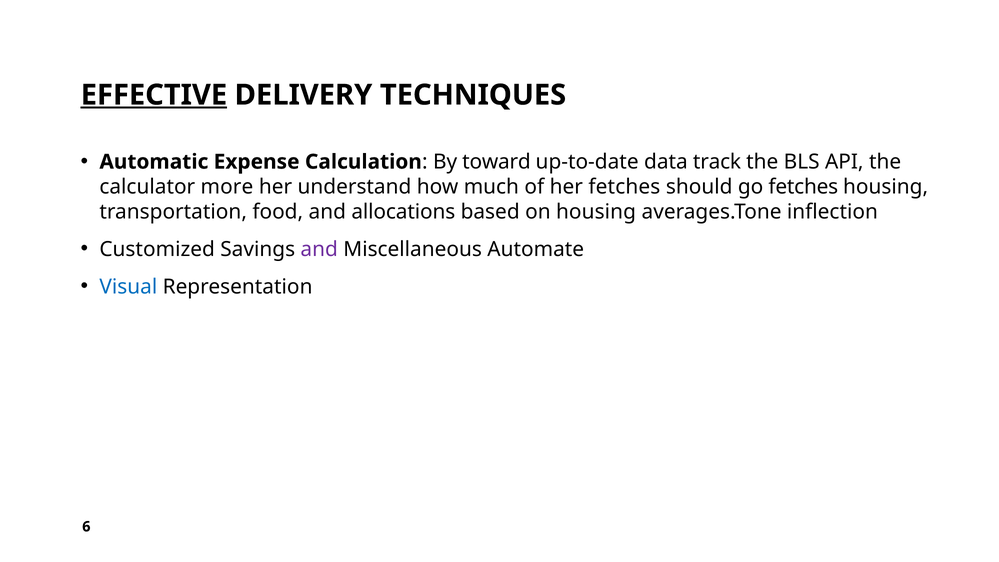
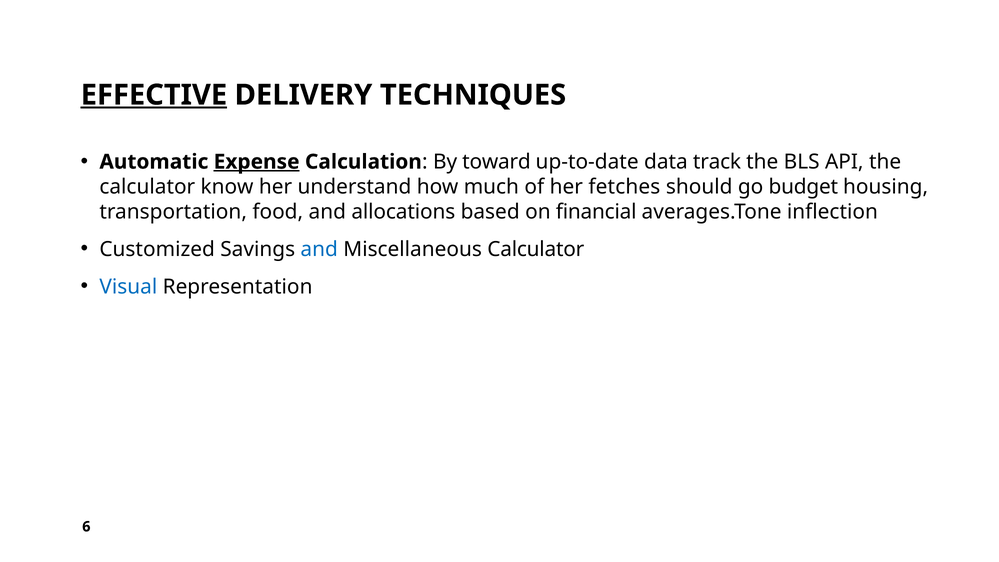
Expense underline: none -> present
more: more -> know
go fetches: fetches -> budget
on housing: housing -> financial
and at (319, 249) colour: purple -> blue
Miscellaneous Automate: Automate -> Calculator
